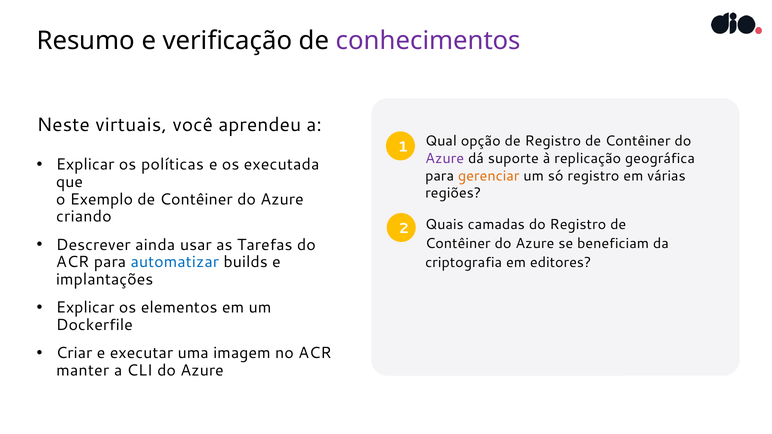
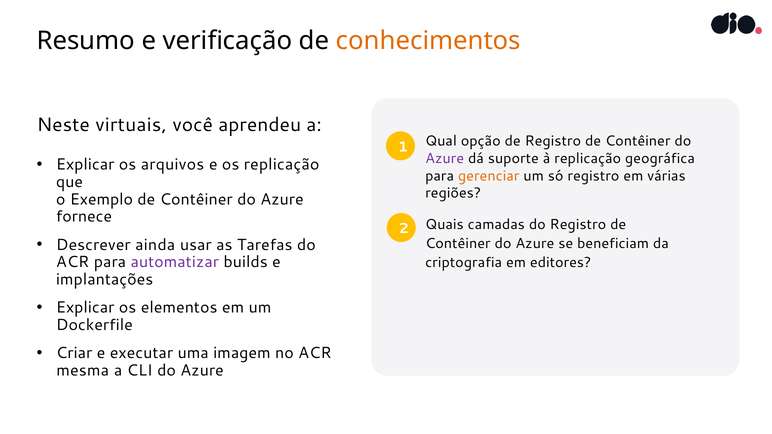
conhecimentos colour: purple -> orange
políticas: políticas -> arquivos
os executada: executada -> replicação
criando: criando -> fornece
automatizar colour: blue -> purple
manter: manter -> mesma
